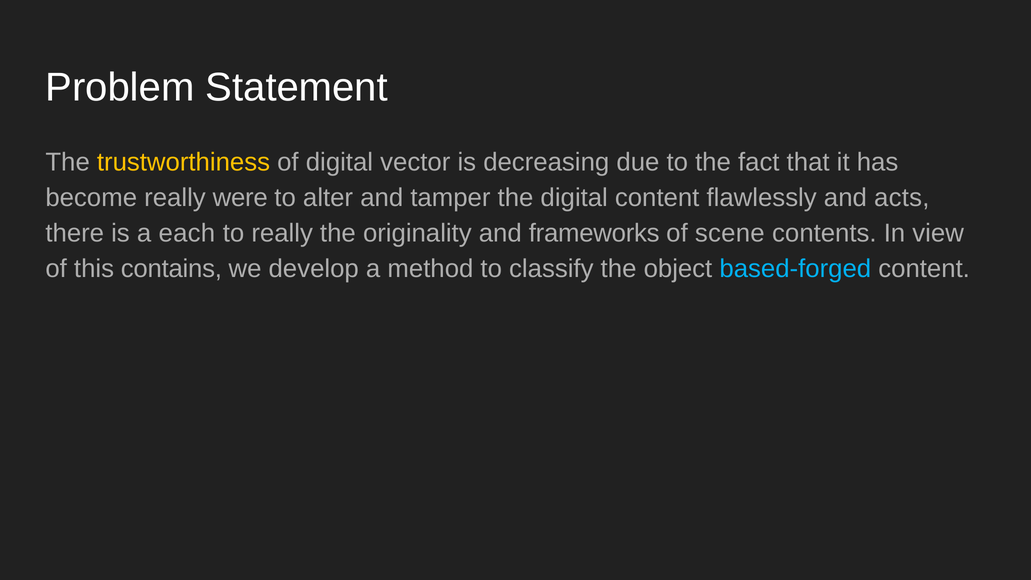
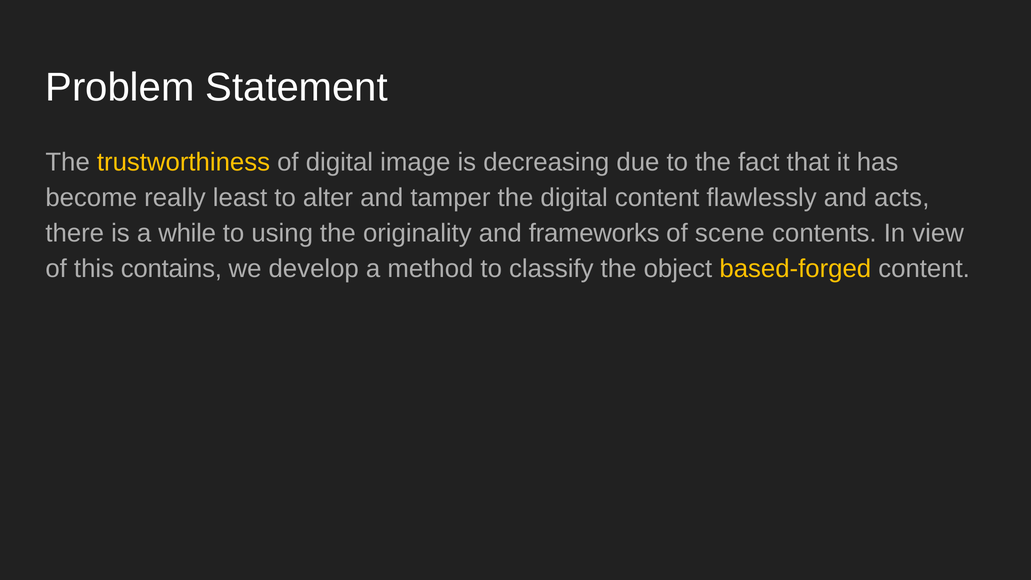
vector: vector -> image
were: were -> least
each: each -> while
to really: really -> using
based-forged colour: light blue -> yellow
